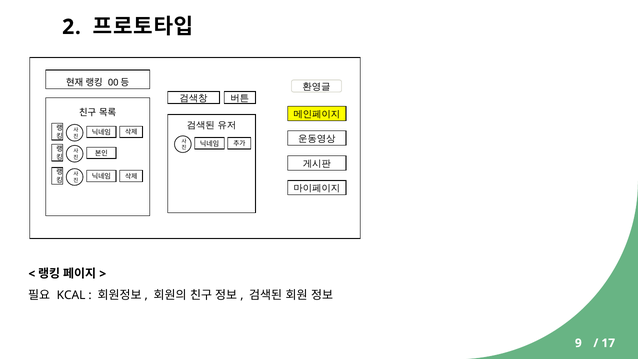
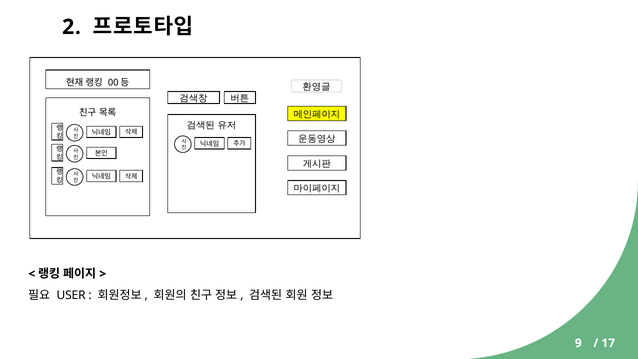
KCAL: KCAL -> USER
